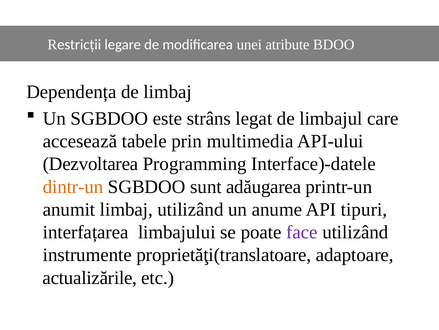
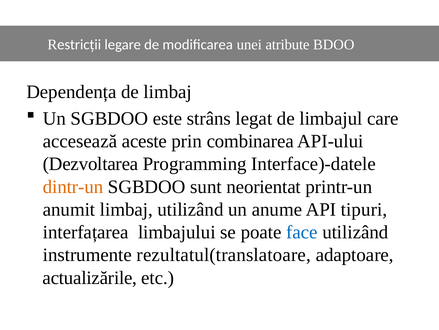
tabele: tabele -> aceste
multimedia: multimedia -> combinarea
adăugarea: adăugarea -> neorientat
face colour: purple -> blue
proprietăţi(translatoare: proprietăţi(translatoare -> rezultatul(translatoare
